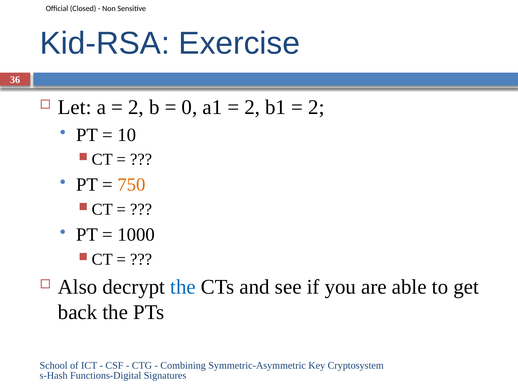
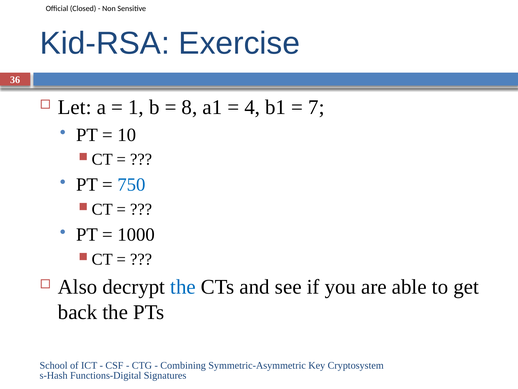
2 at (136, 107): 2 -> 1
0: 0 -> 8
2 at (252, 107): 2 -> 4
2 at (316, 107): 2 -> 7
750 colour: orange -> blue
